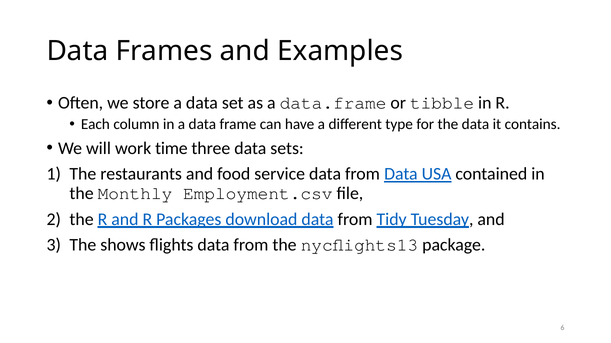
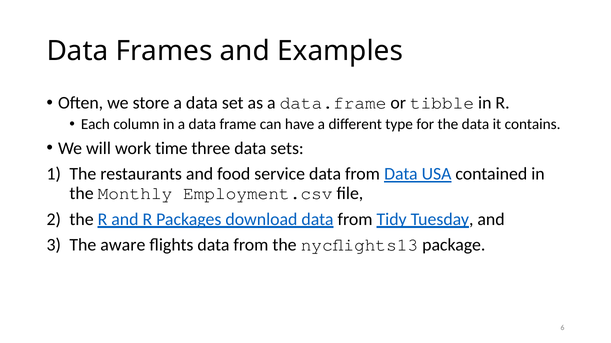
shows: shows -> aware
